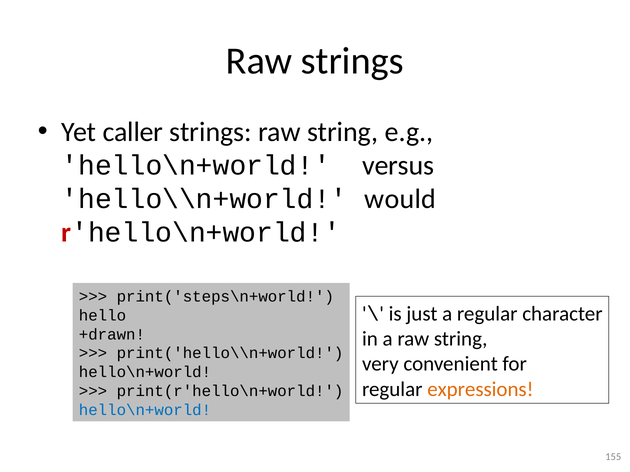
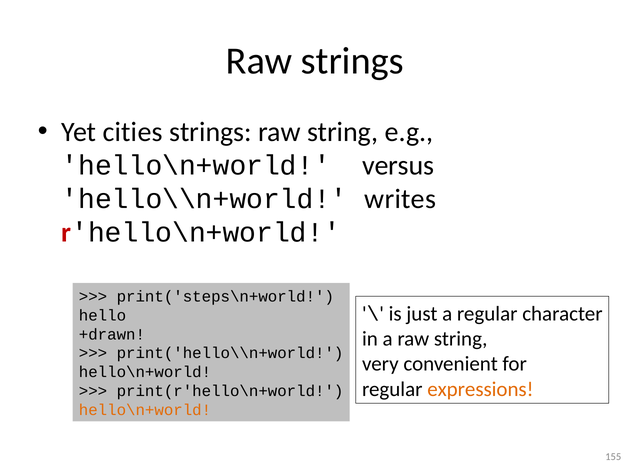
caller: caller -> cities
would: would -> writes
hello\n+world at (145, 410) colour: blue -> orange
